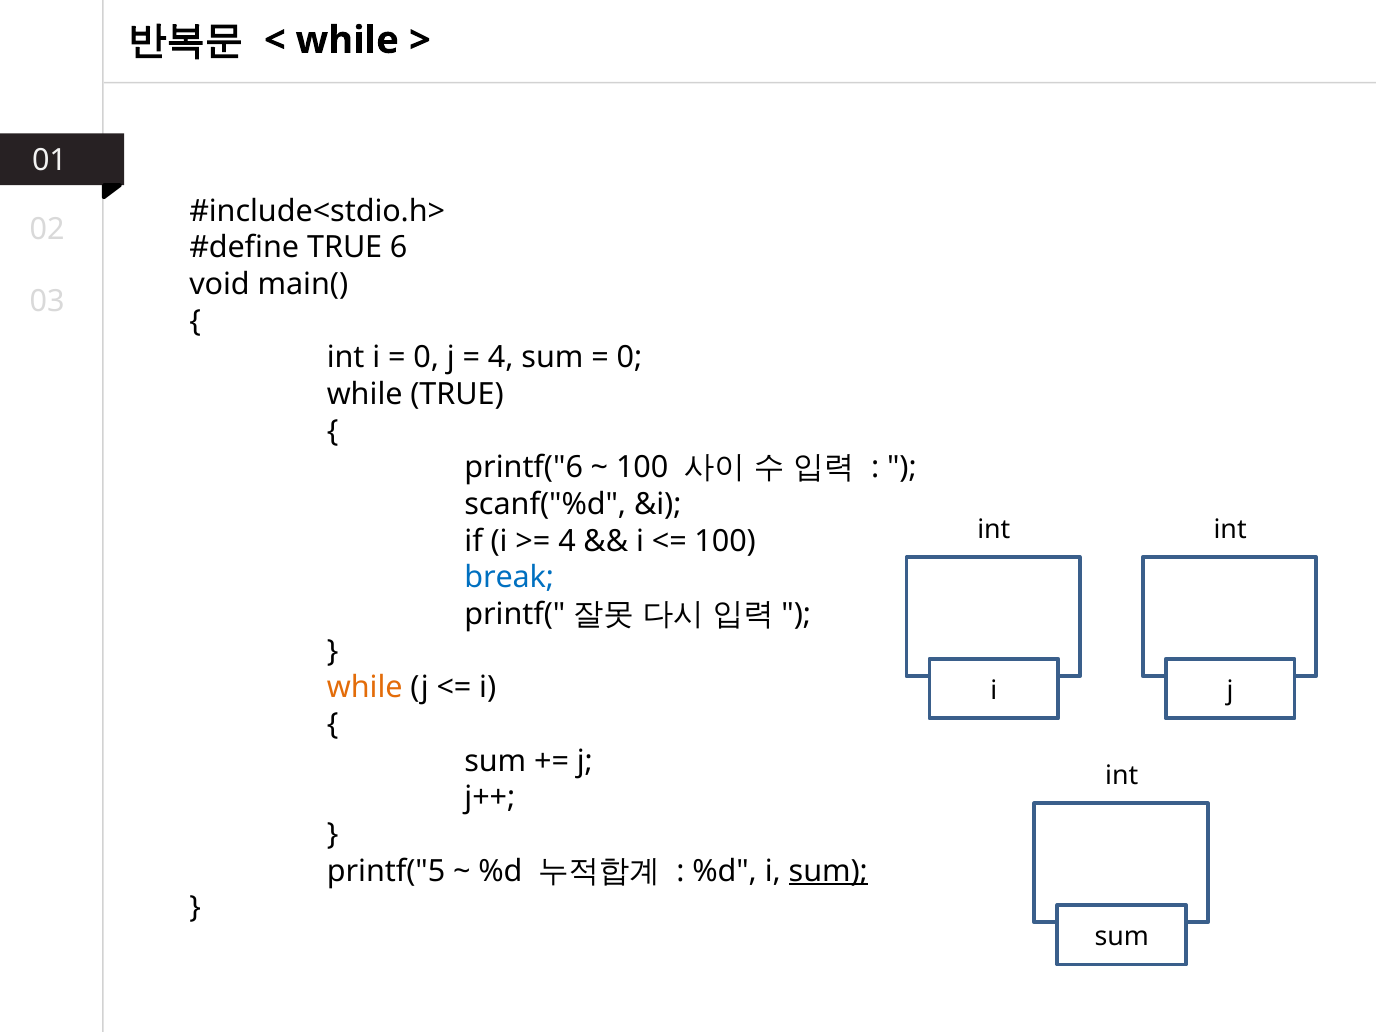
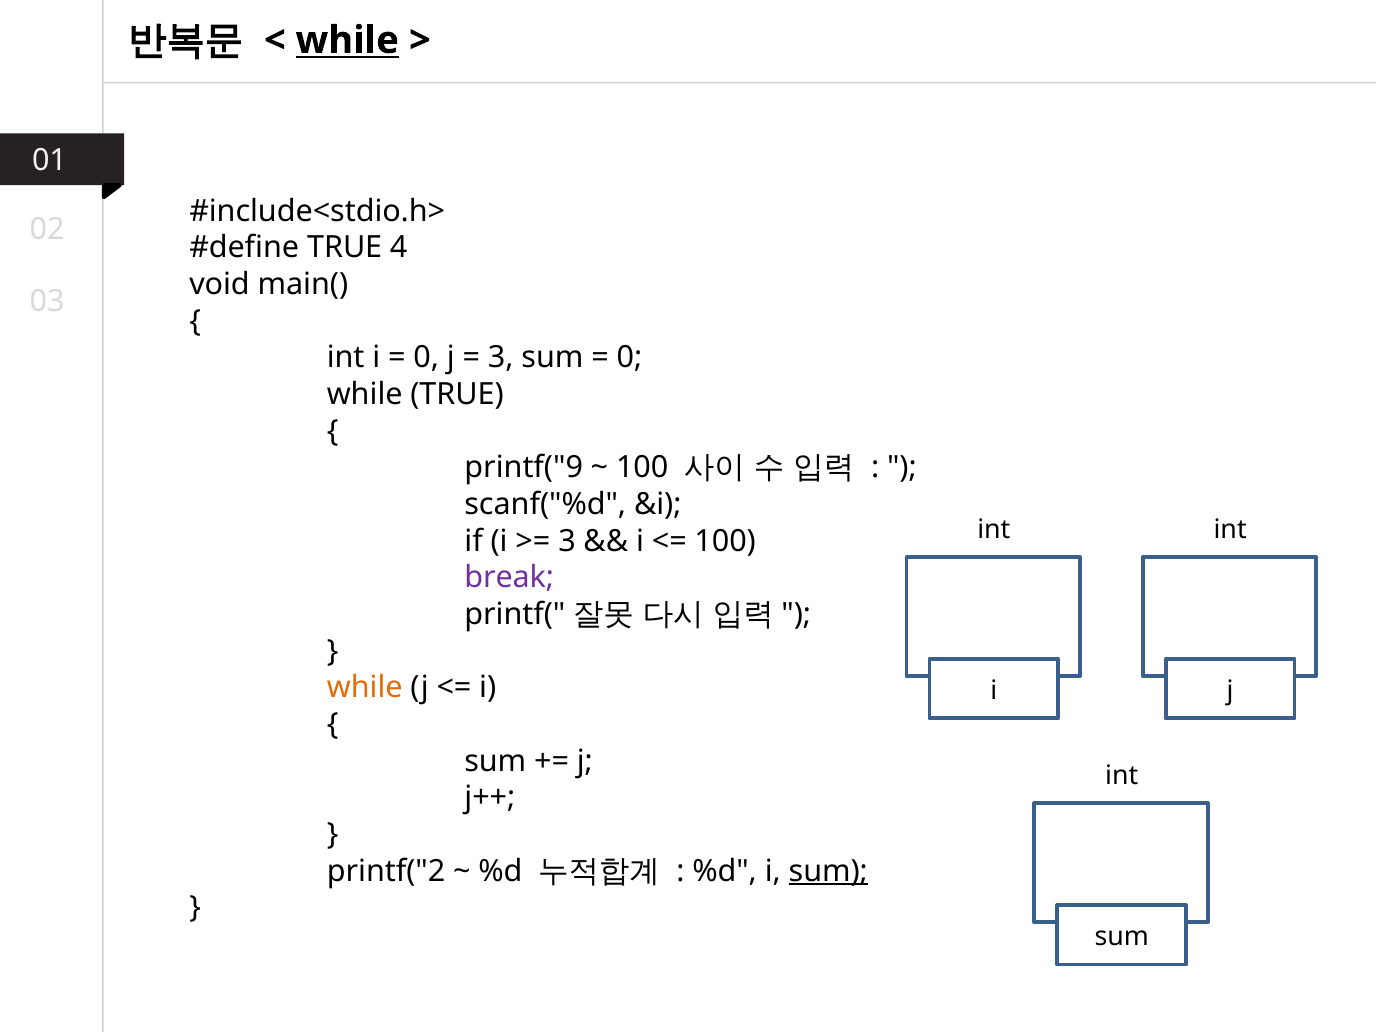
while at (347, 40) underline: none -> present
6: 6 -> 4
4 at (501, 358): 4 -> 3
printf("6: printf("6 -> printf("9
4 at (567, 541): 4 -> 3
break colour: blue -> purple
printf("5: printf("5 -> printf("2
